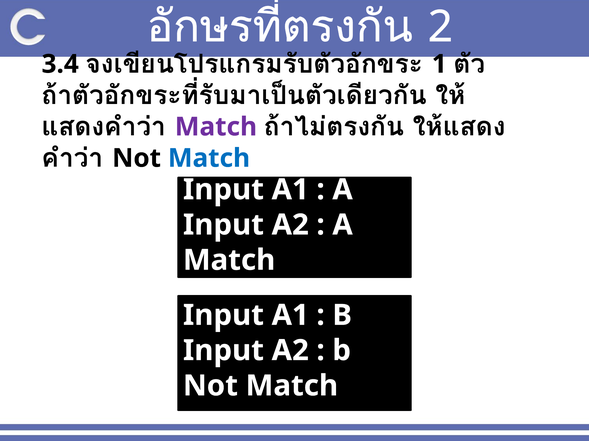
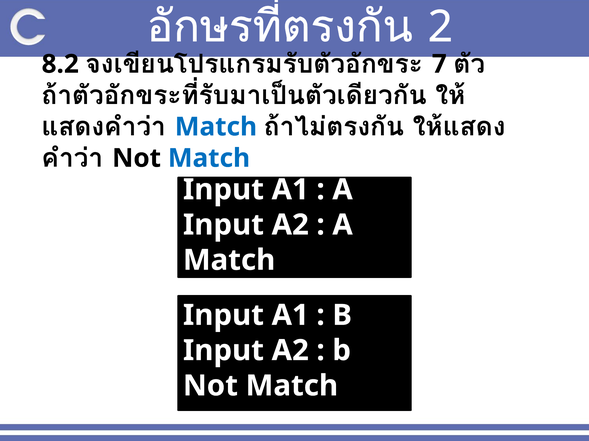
3.4: 3.4 -> 8.2
1: 1 -> 7
Match at (216, 127) colour: purple -> blue
